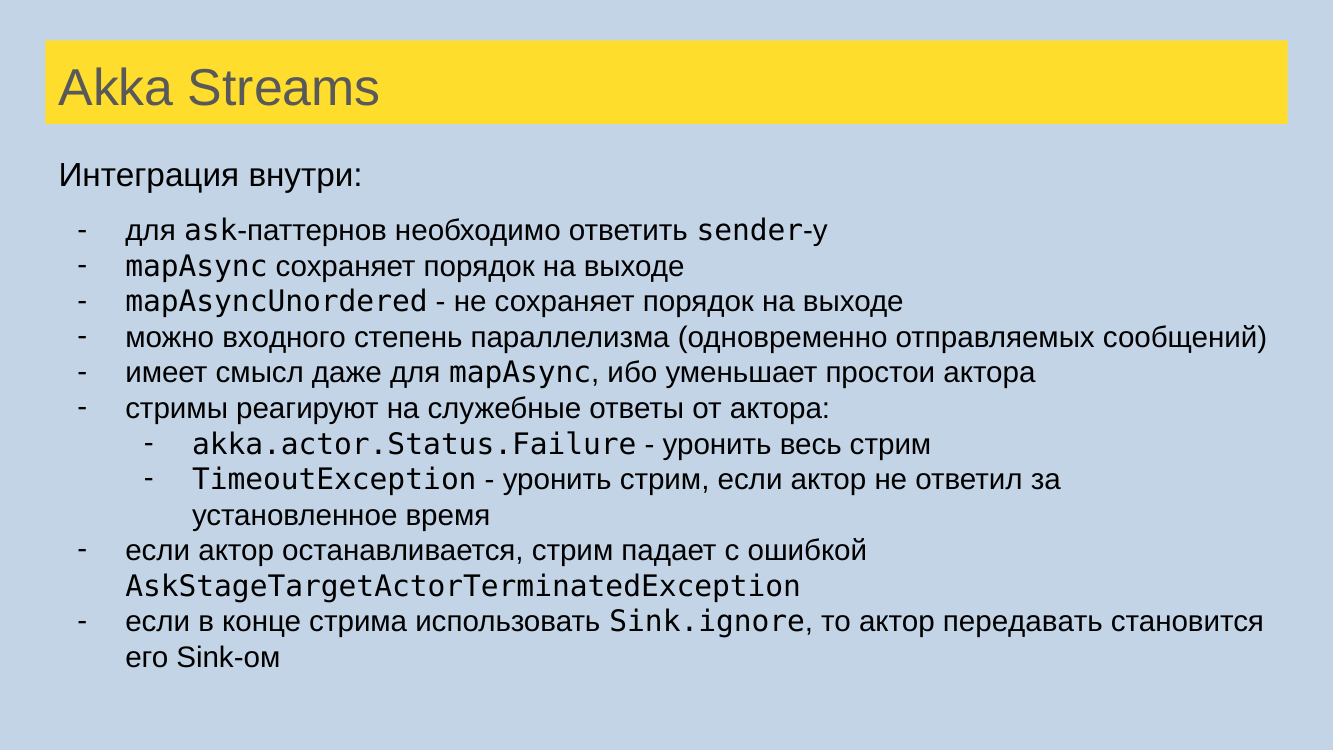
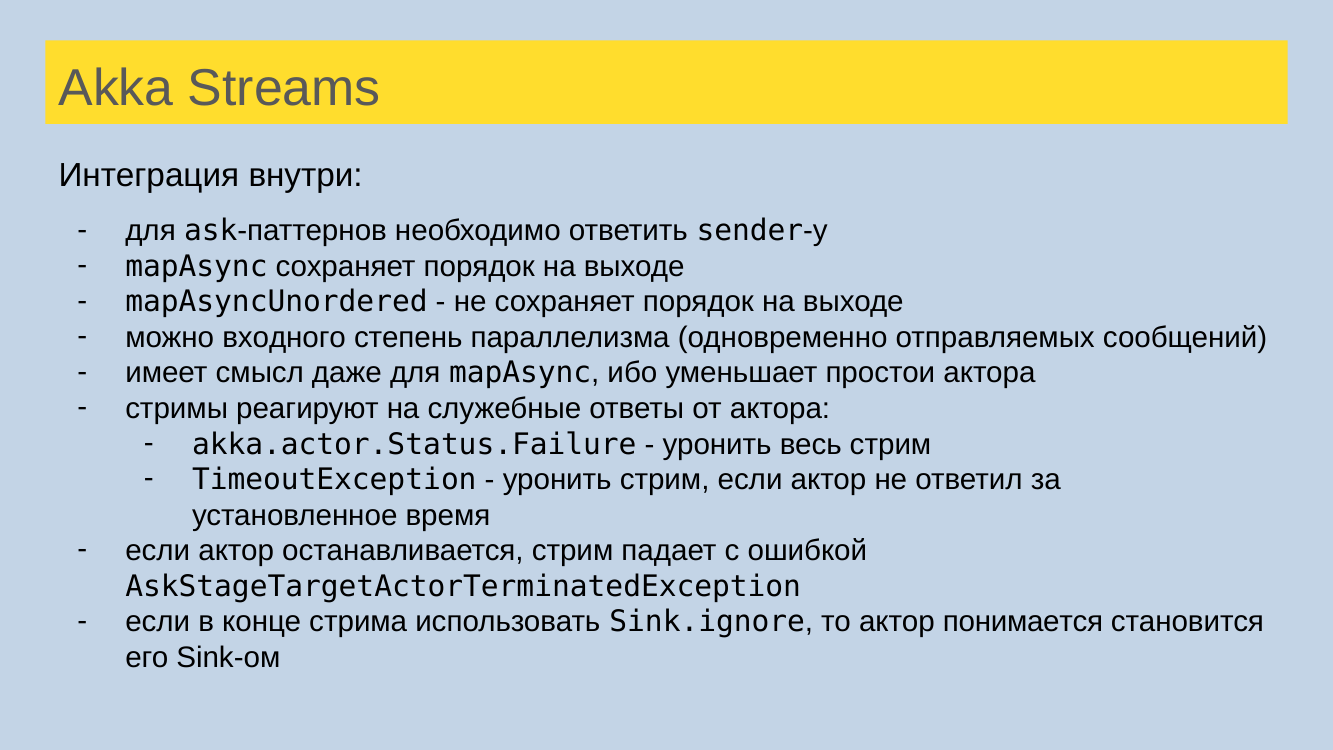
передавать: передавать -> понимается
